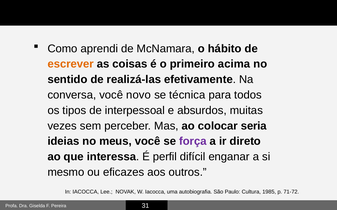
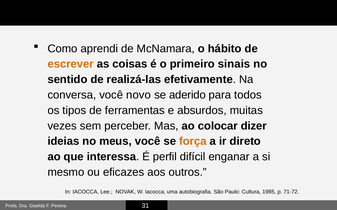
acima: acima -> sinais
técnica: técnica -> aderido
interpessoal: interpessoal -> ferramentas
seria: seria -> dizer
força colour: purple -> orange
